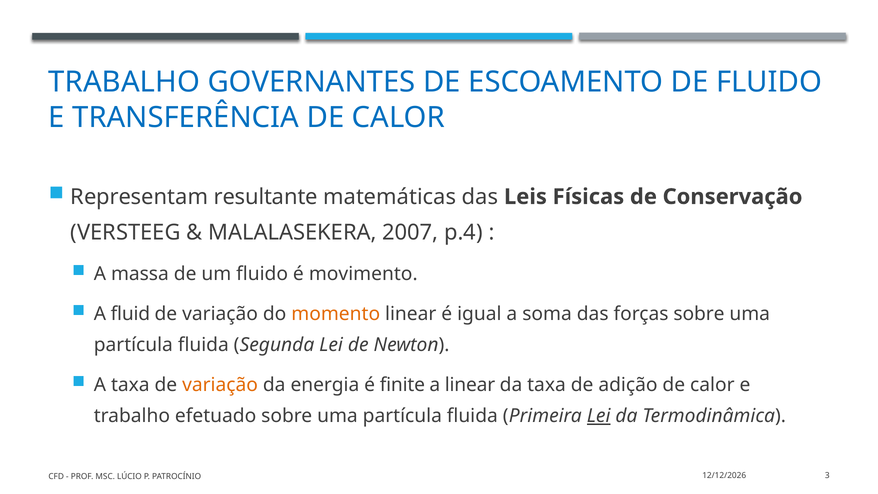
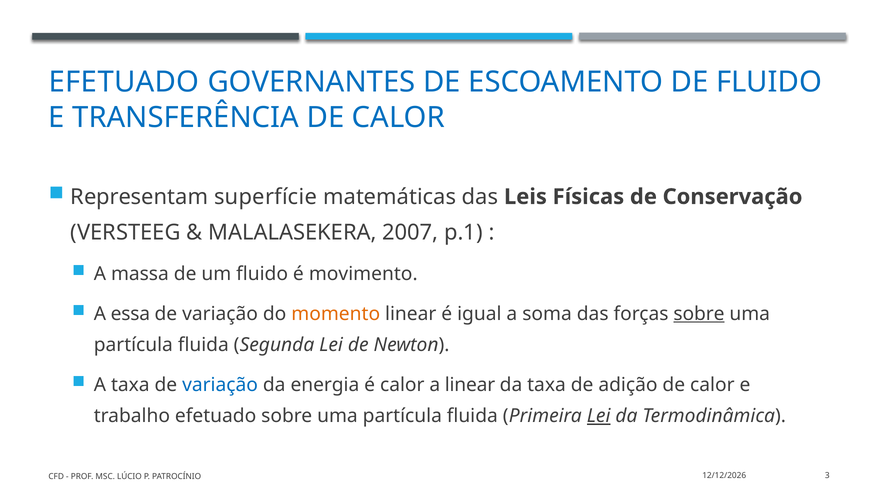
TRABALHO at (124, 82): TRABALHO -> EFETUADO
resultante: resultante -> superfície
p.4: p.4 -> p.1
fluid: fluid -> essa
sobre at (699, 314) underline: none -> present
variação at (220, 385) colour: orange -> blue
é finite: finite -> calor
